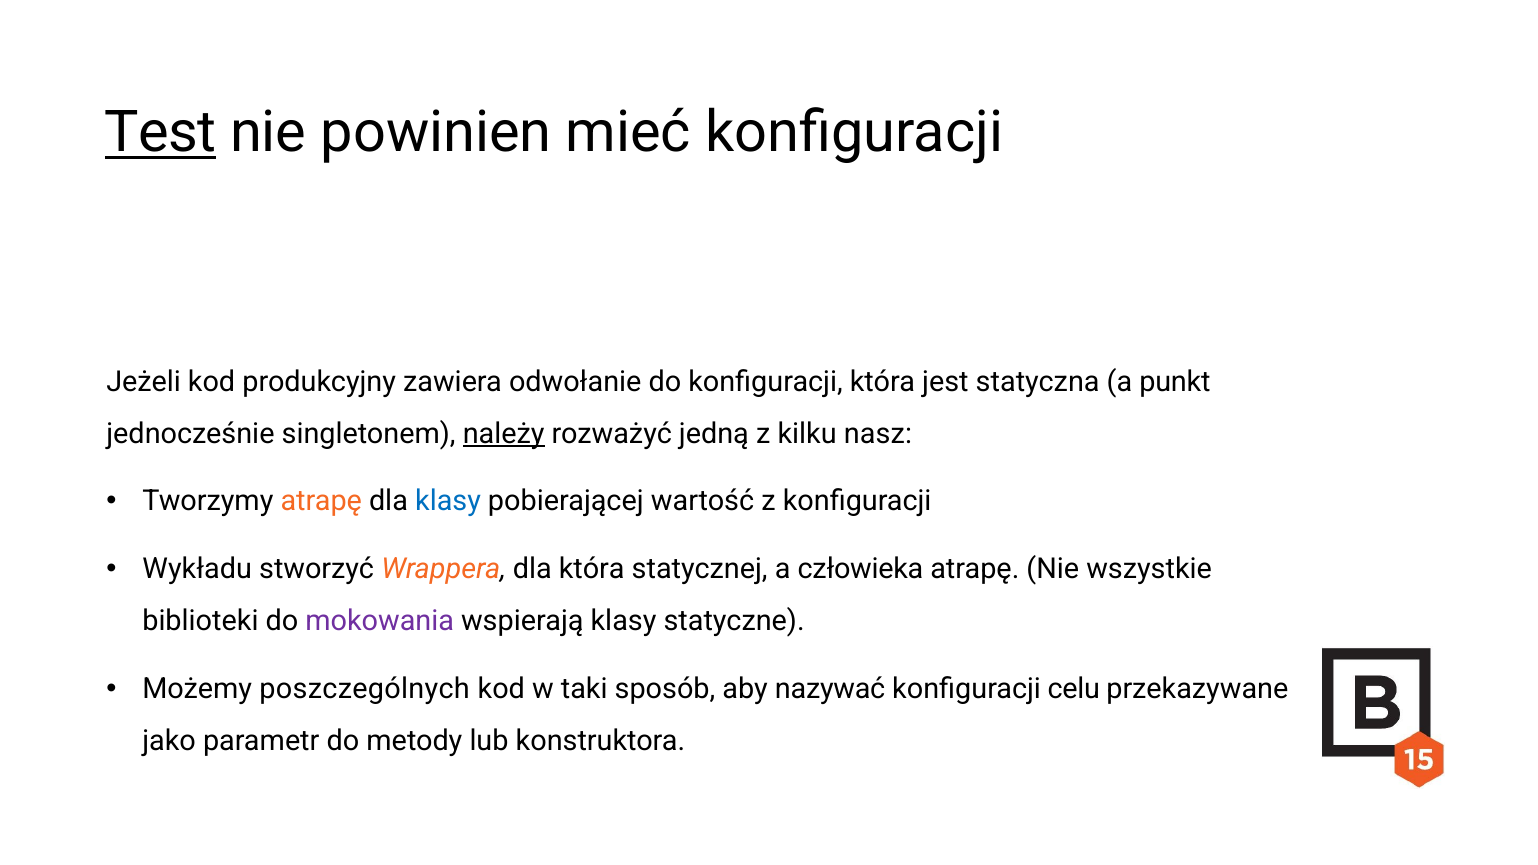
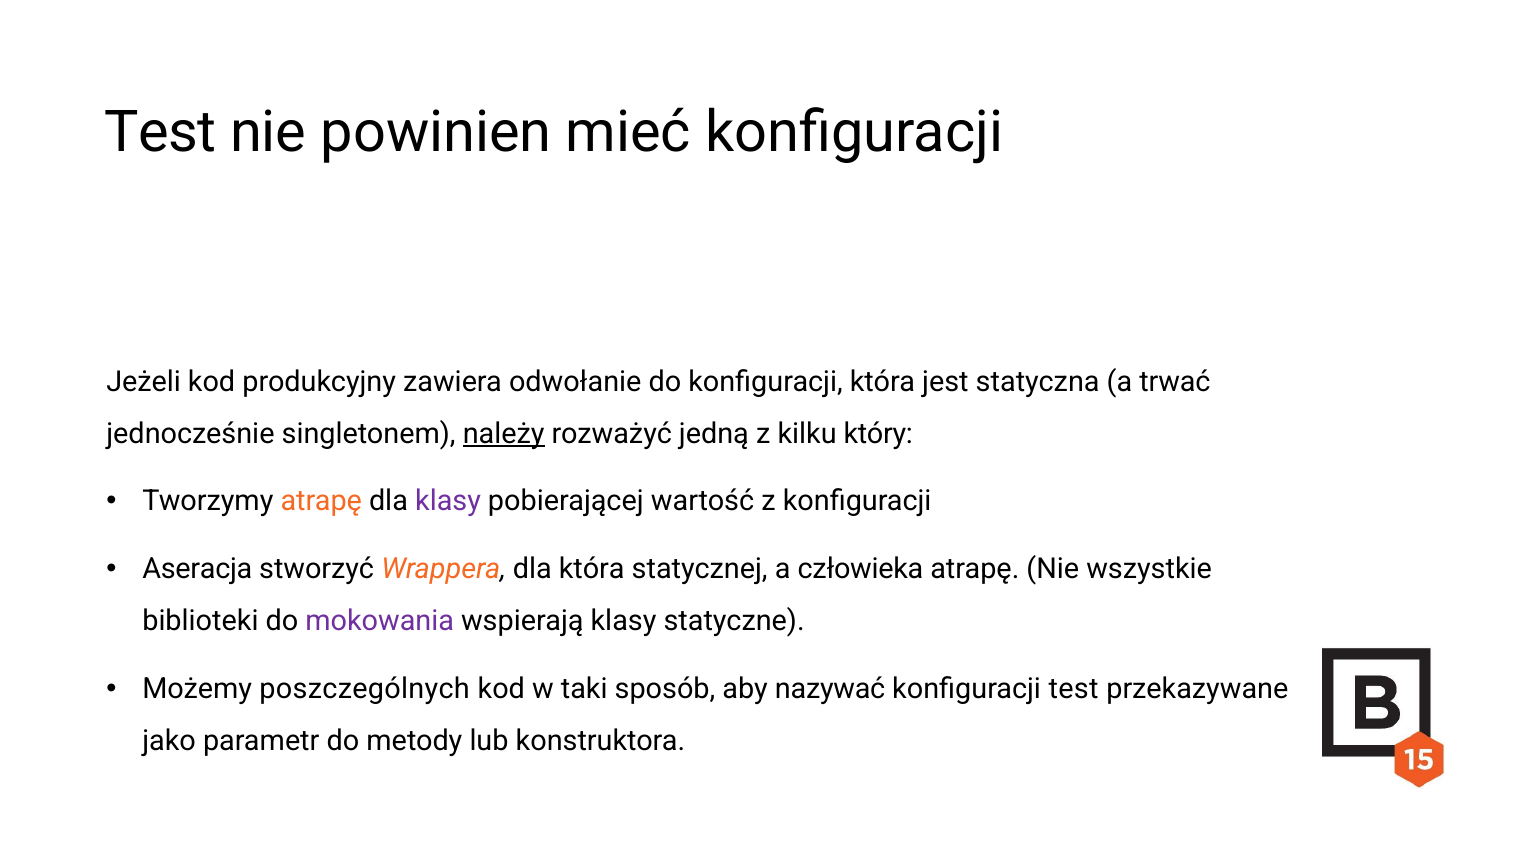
Test at (161, 133) underline: present -> none
punkt: punkt -> trwać
nasz: nasz -> który
klasy at (448, 502) colour: blue -> purple
Wykładu: Wykładu -> Aseracja
konfiguracji celu: celu -> test
